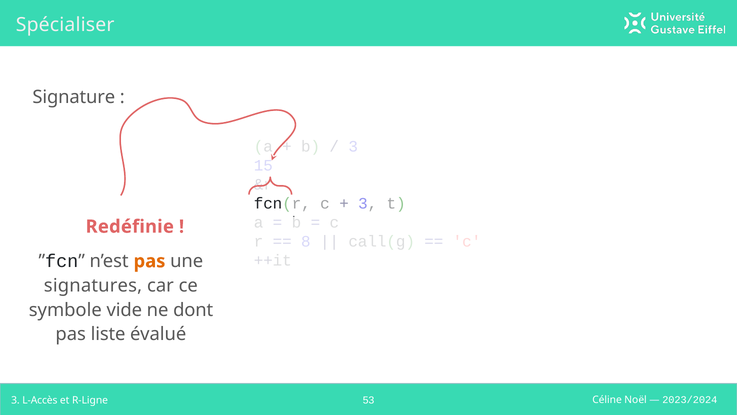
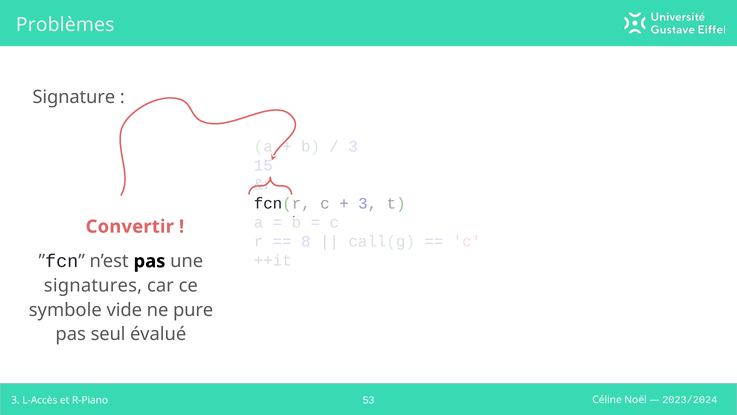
Spécialiser: Spécialiser -> Problèmes
Redéfinie: Redéfinie -> Convertir
pas at (149, 261) colour: orange -> black
dont: dont -> pure
liste: liste -> seul
R-Ligne: R-Ligne -> R-Piano
